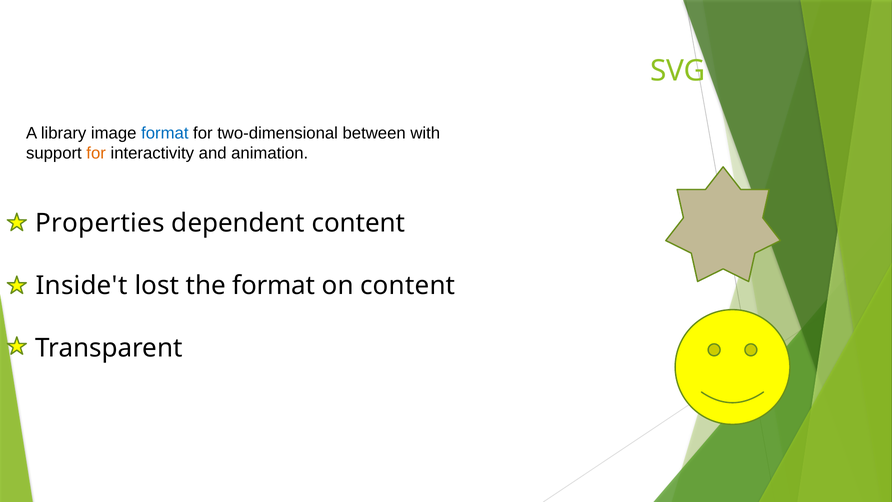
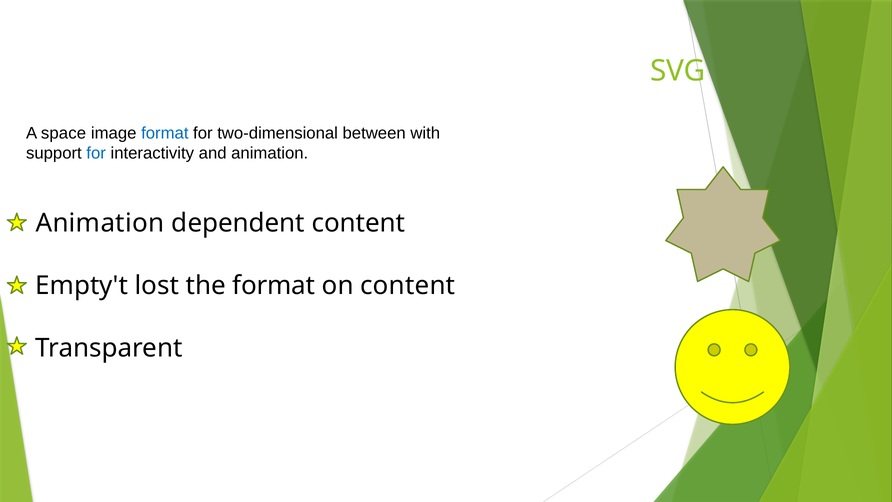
library: library -> space
for at (96, 153) colour: orange -> blue
Properties at (100, 223): Properties -> Animation
Inside't: Inside't -> Empty't
